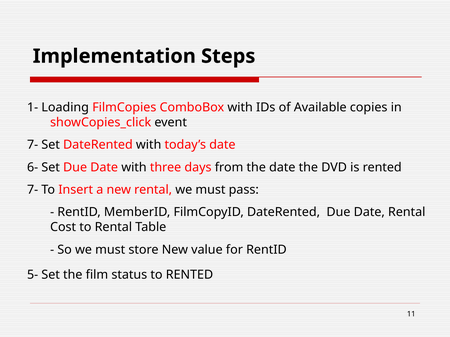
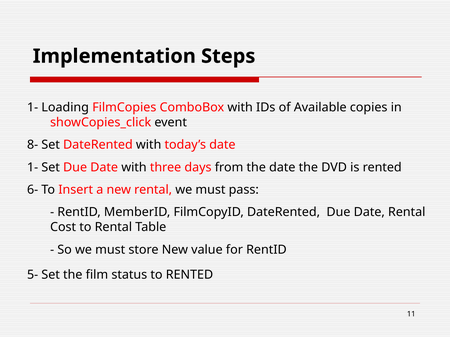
7- at (33, 145): 7- -> 8-
6- at (33, 168): 6- -> 1-
7- at (33, 190): 7- -> 6-
